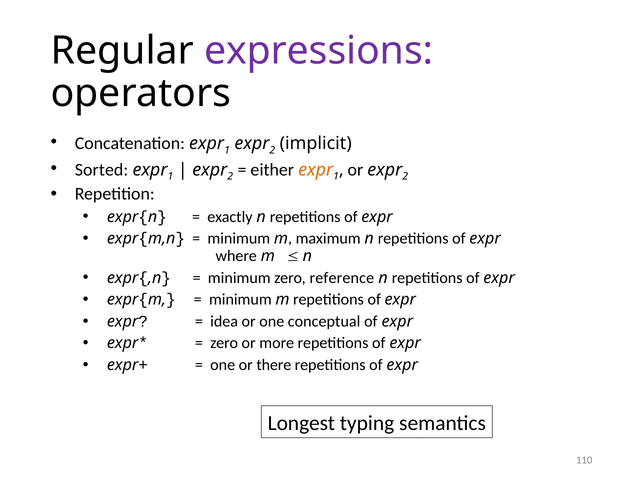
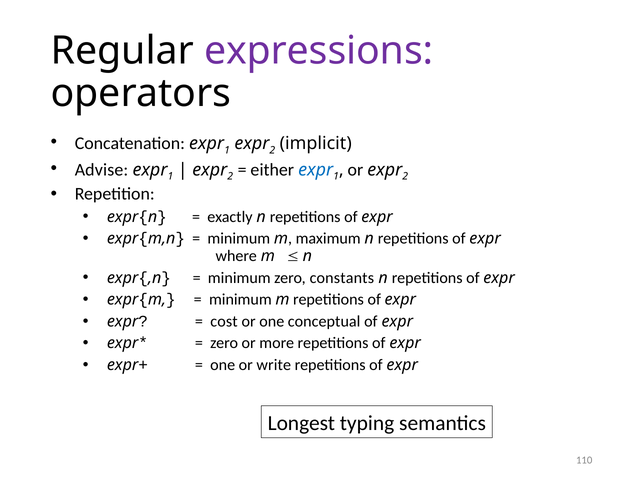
Sorted: Sorted -> Advise
expr at (316, 170) colour: orange -> blue
reference: reference -> constants
idea: idea -> cost
there: there -> write
